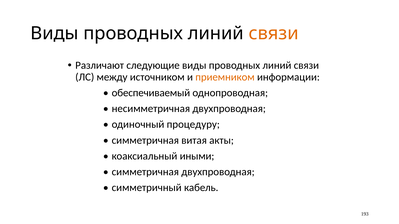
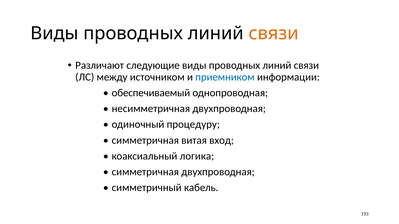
приемником colour: orange -> blue
акты: акты -> вход
иными: иными -> логика
